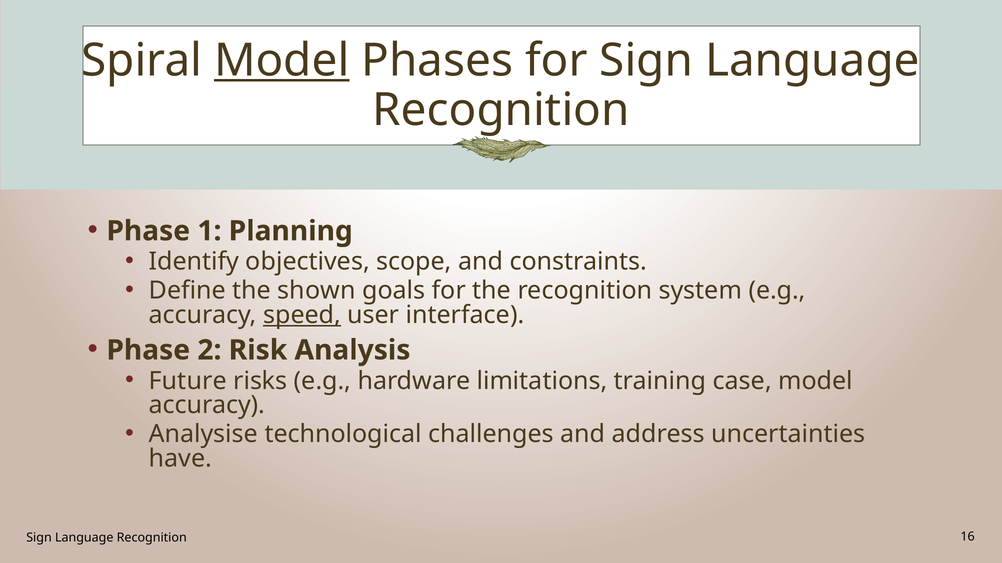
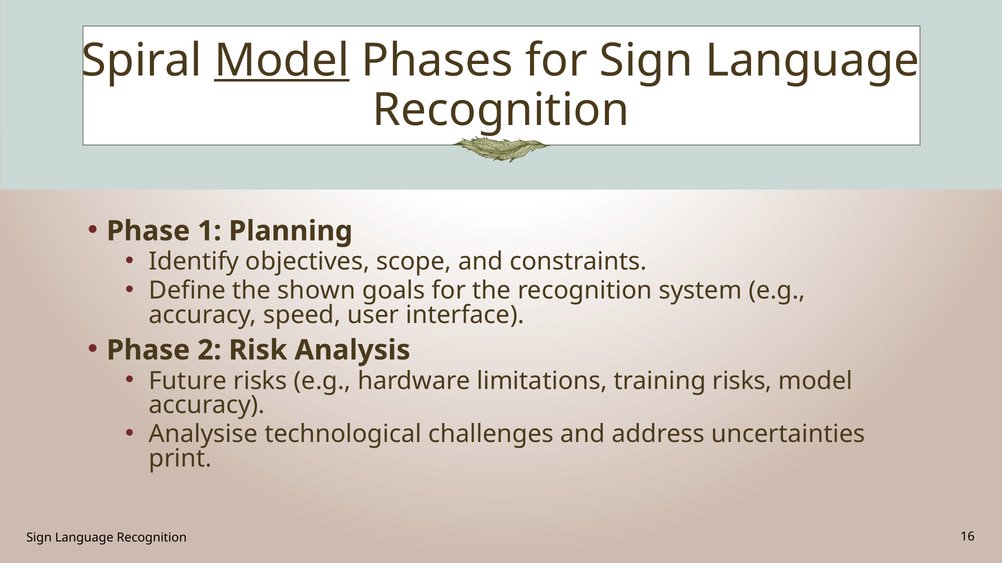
speed underline: present -> none
training case: case -> risks
have: have -> print
